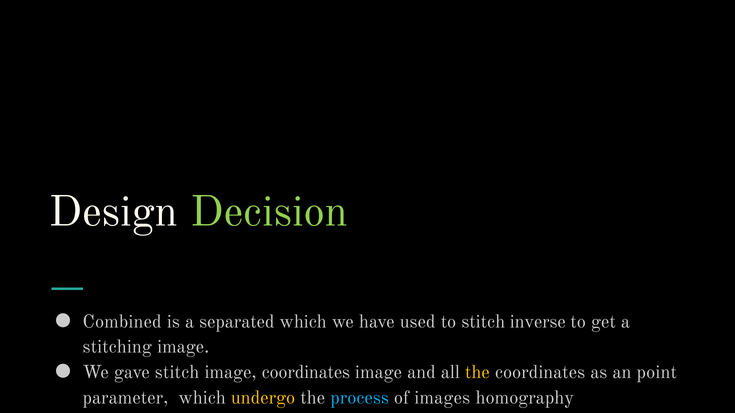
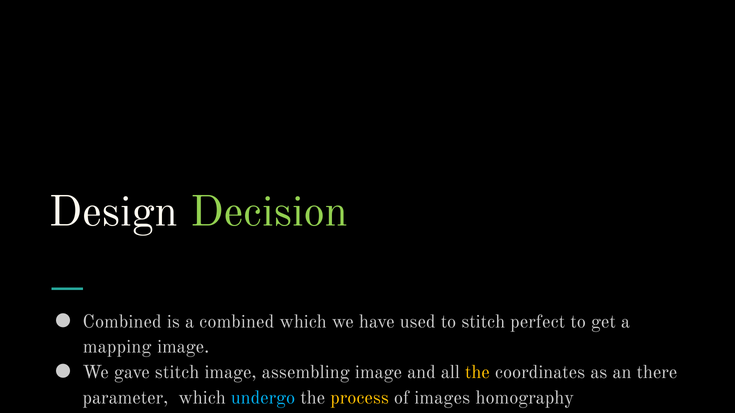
a separated: separated -> combined
inverse: inverse -> perfect
stitching: stitching -> mapping
image coordinates: coordinates -> assembling
point: point -> there
undergo colour: yellow -> light blue
process colour: light blue -> yellow
